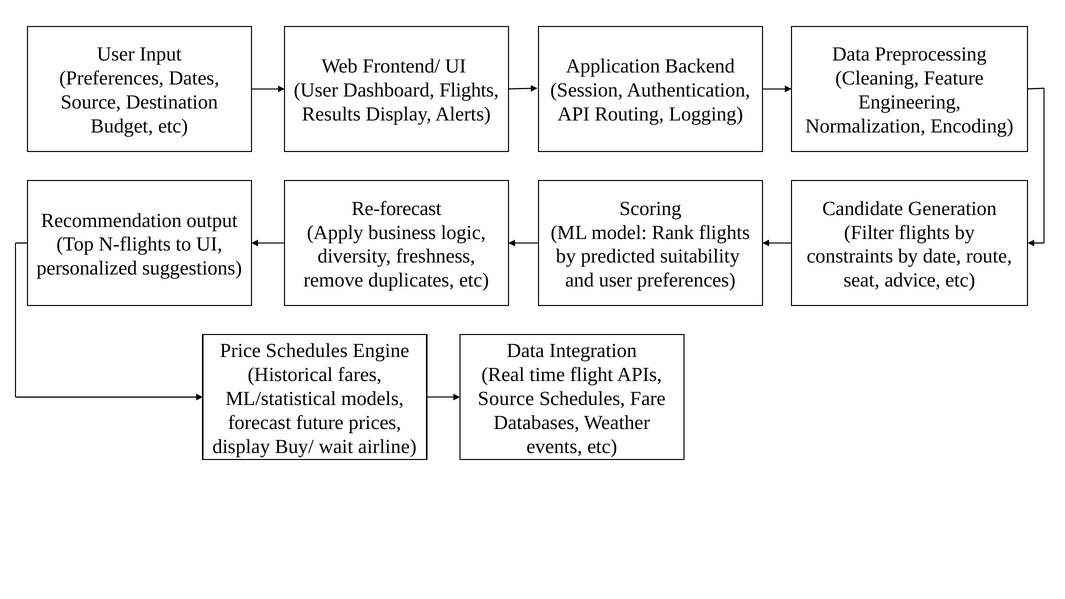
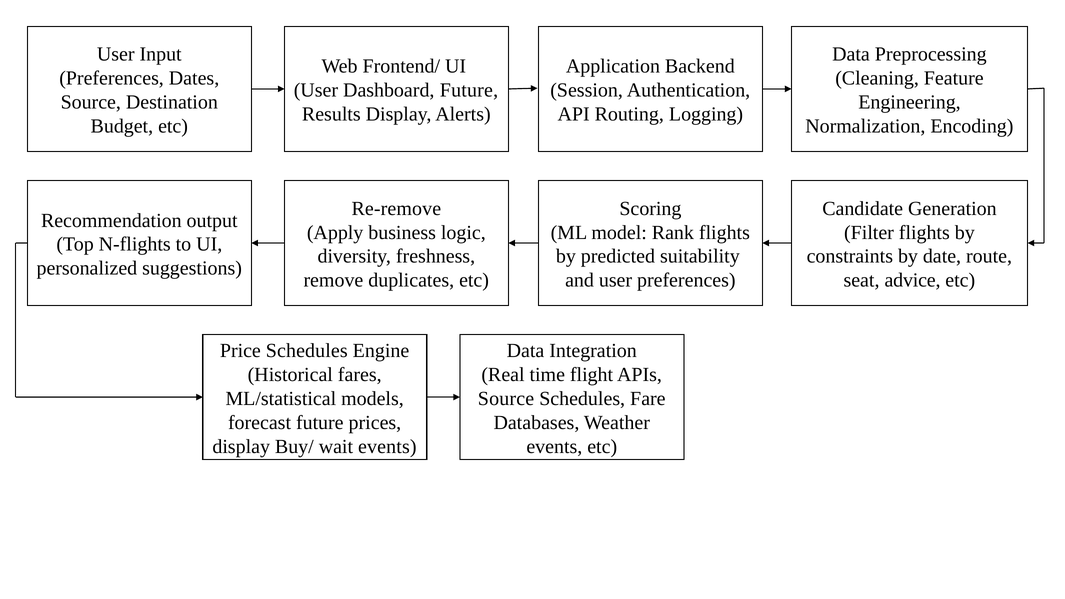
Dashboard Flights: Flights -> Future
Re-forecast: Re-forecast -> Re-remove
wait airline: airline -> events
